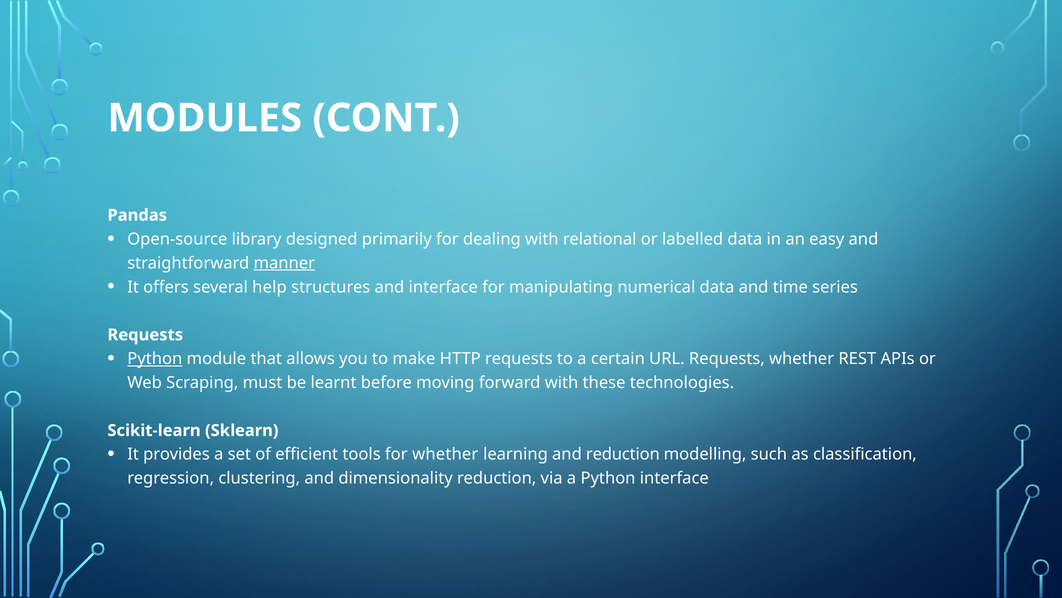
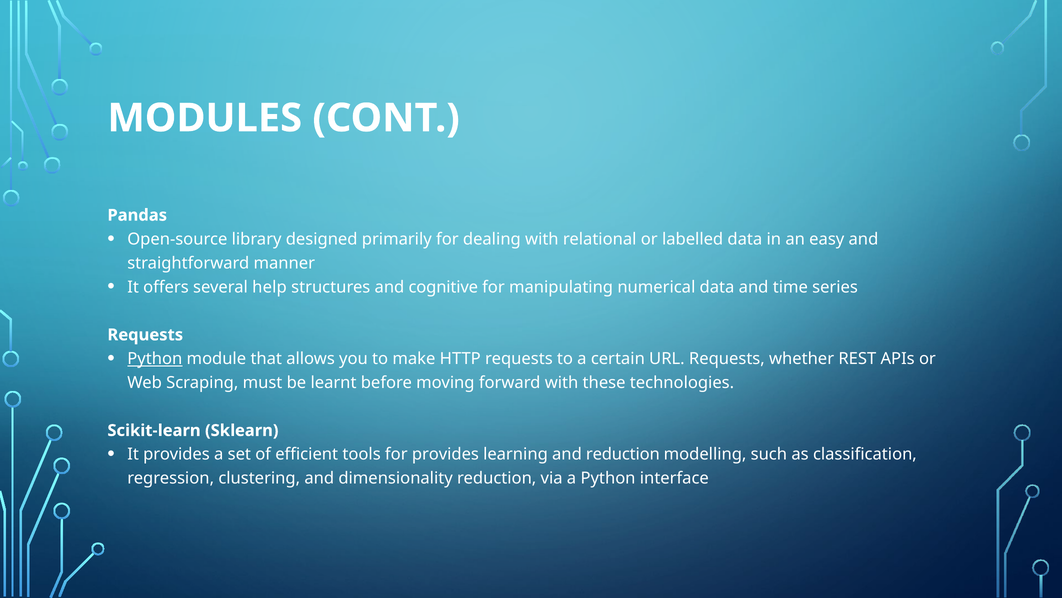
manner underline: present -> none
and interface: interface -> cognitive
for whether: whether -> provides
